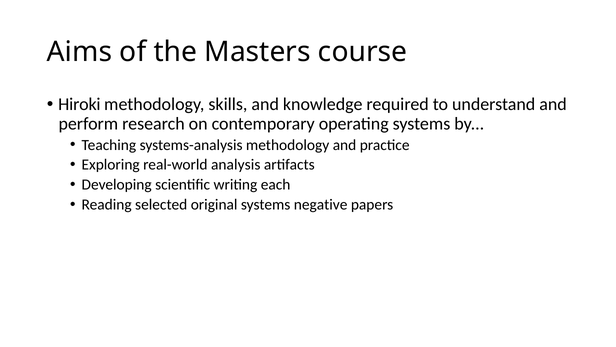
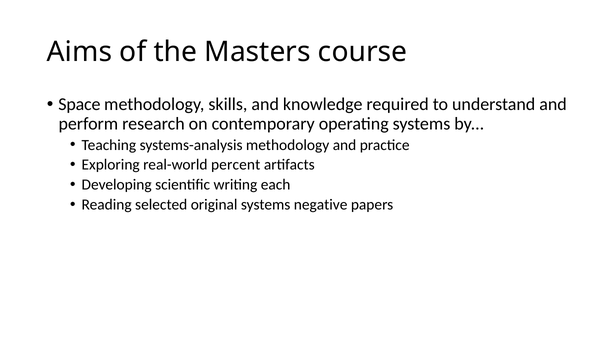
Hiroki: Hiroki -> Space
analysis: analysis -> percent
